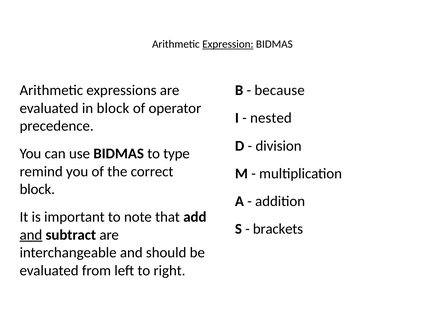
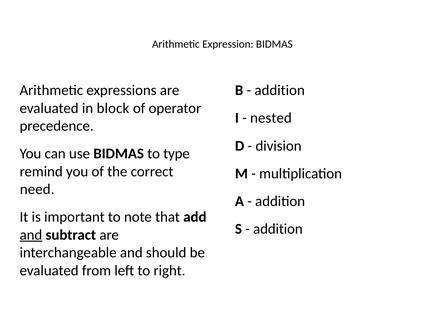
Expression underline: present -> none
because at (280, 90): because -> addition
block at (37, 189): block -> need
brackets at (278, 229): brackets -> addition
